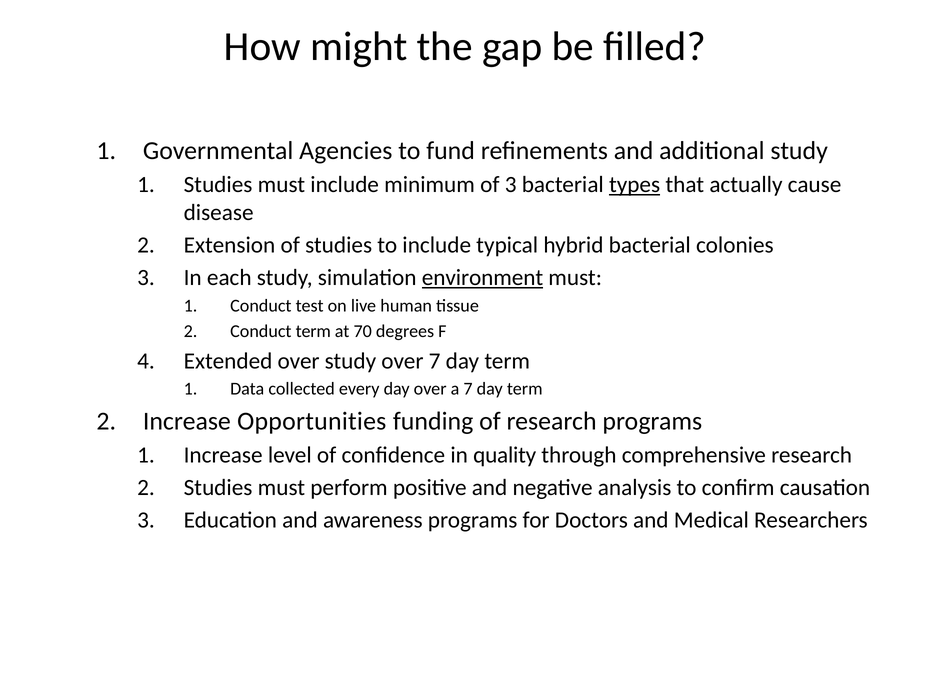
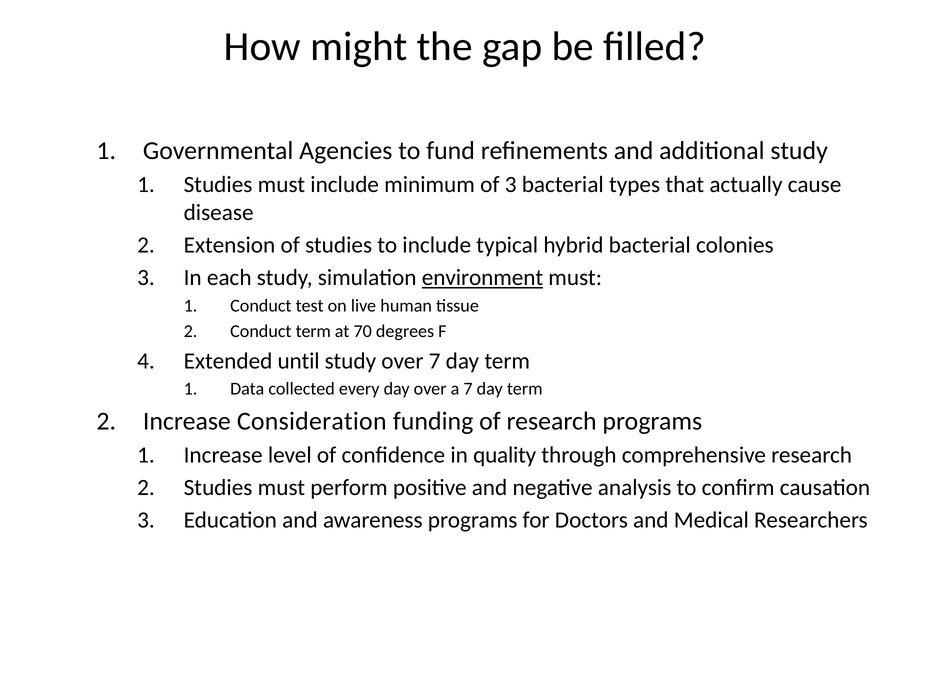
types underline: present -> none
Extended over: over -> until
Opportunities: Opportunities -> Consideration
